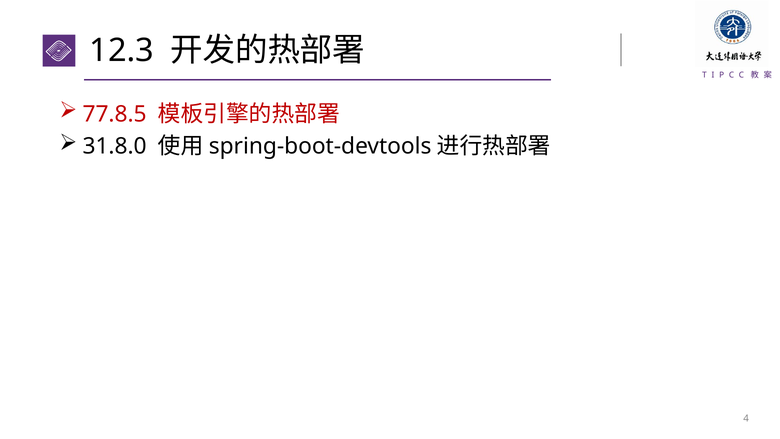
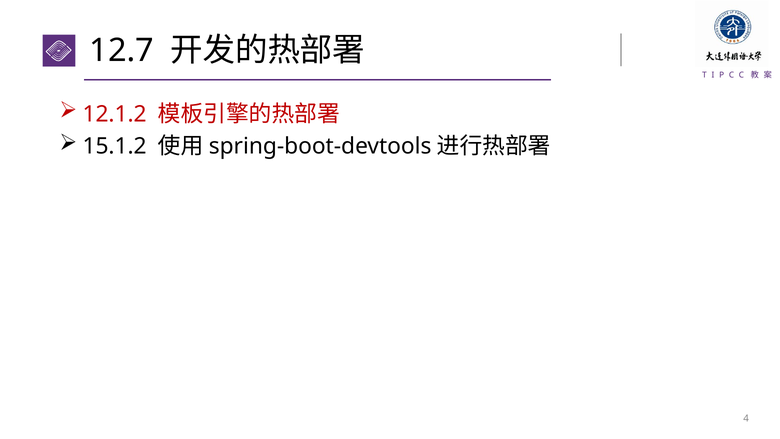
12.3: 12.3 -> 12.7
77.8.5: 77.8.5 -> 12.1.2
31.8.0: 31.8.0 -> 15.1.2
